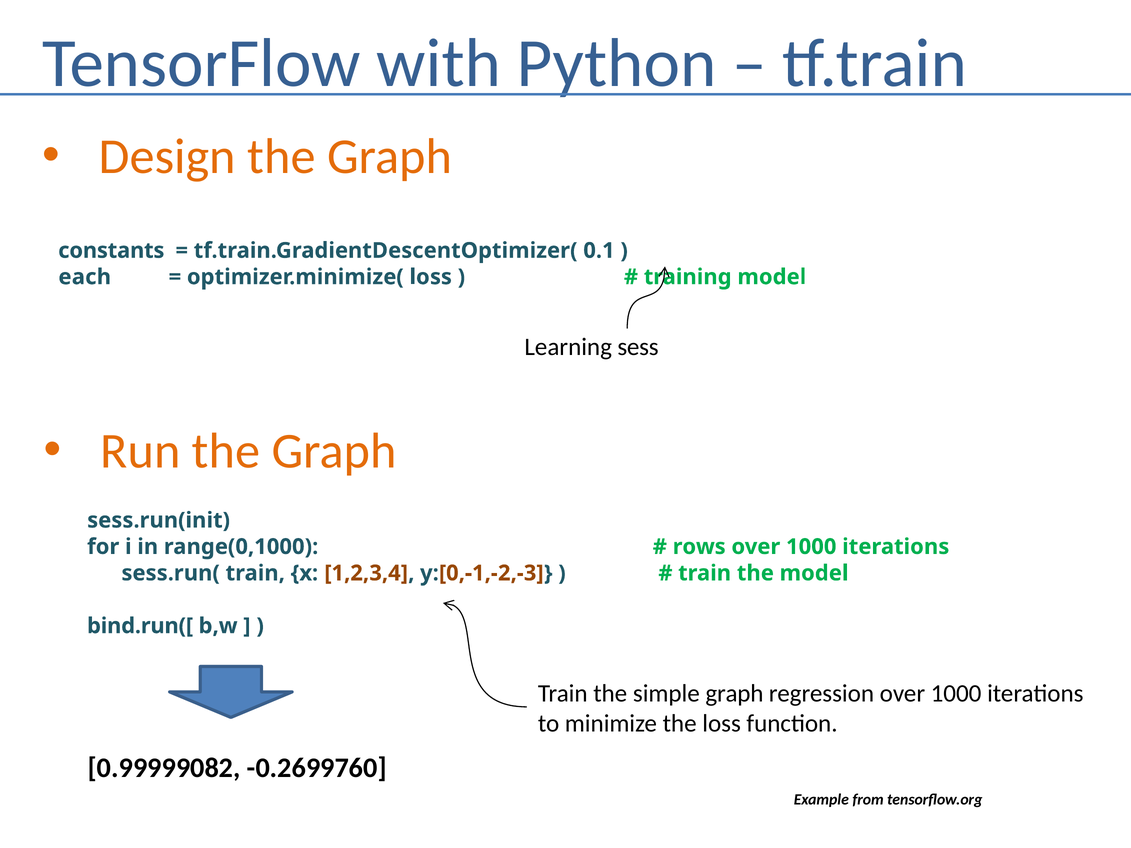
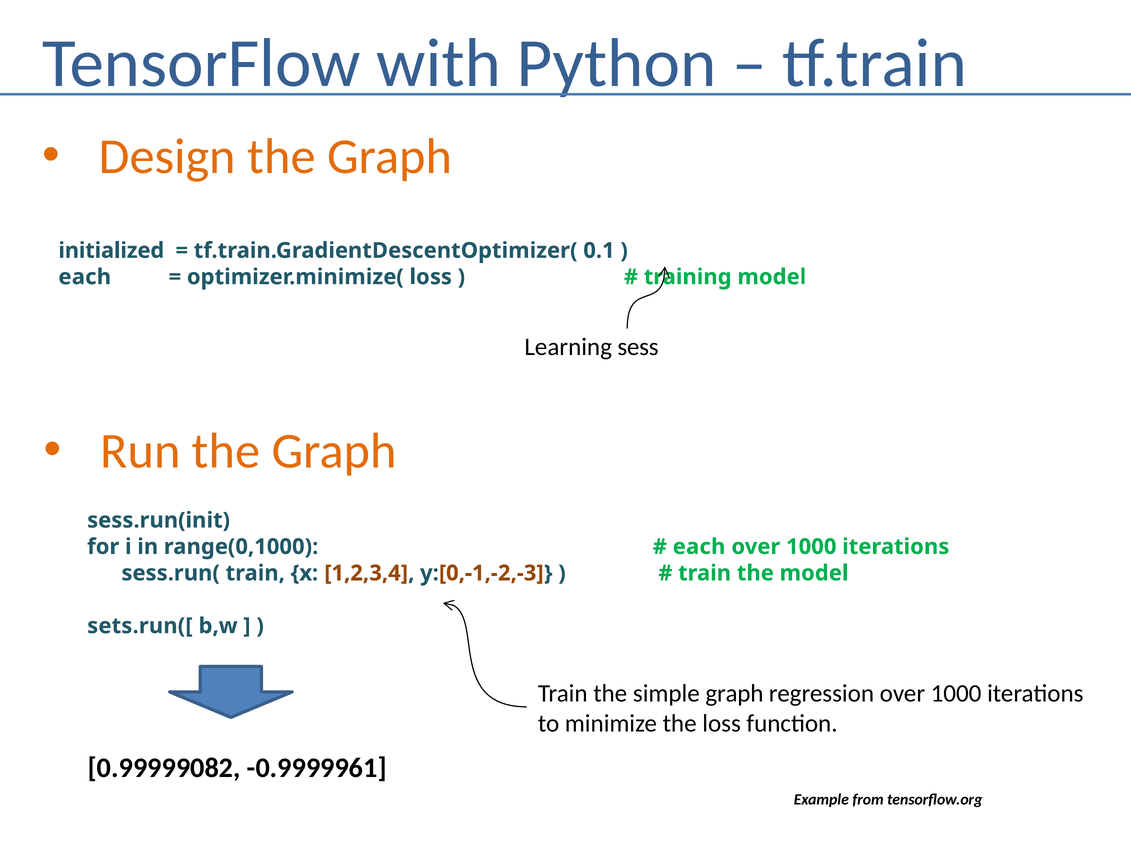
constants: constants -> initialized
rows at (699, 547): rows -> each
bind.run([: bind.run([ -> sets.run([
-0.2699760: -0.2699760 -> -0.9999961
